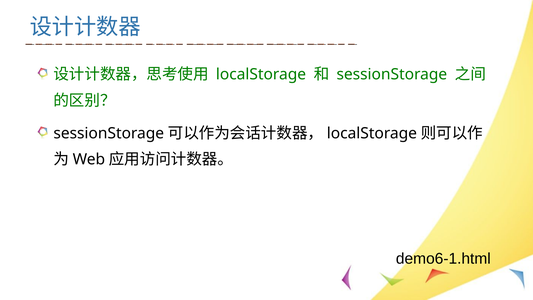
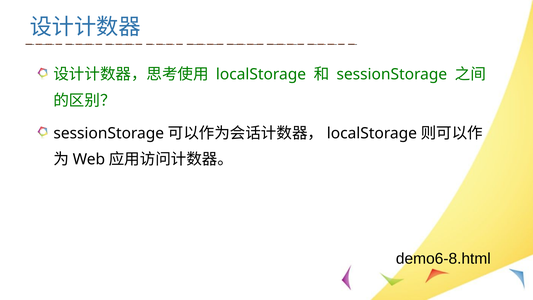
demo6-1.html: demo6-1.html -> demo6-8.html
